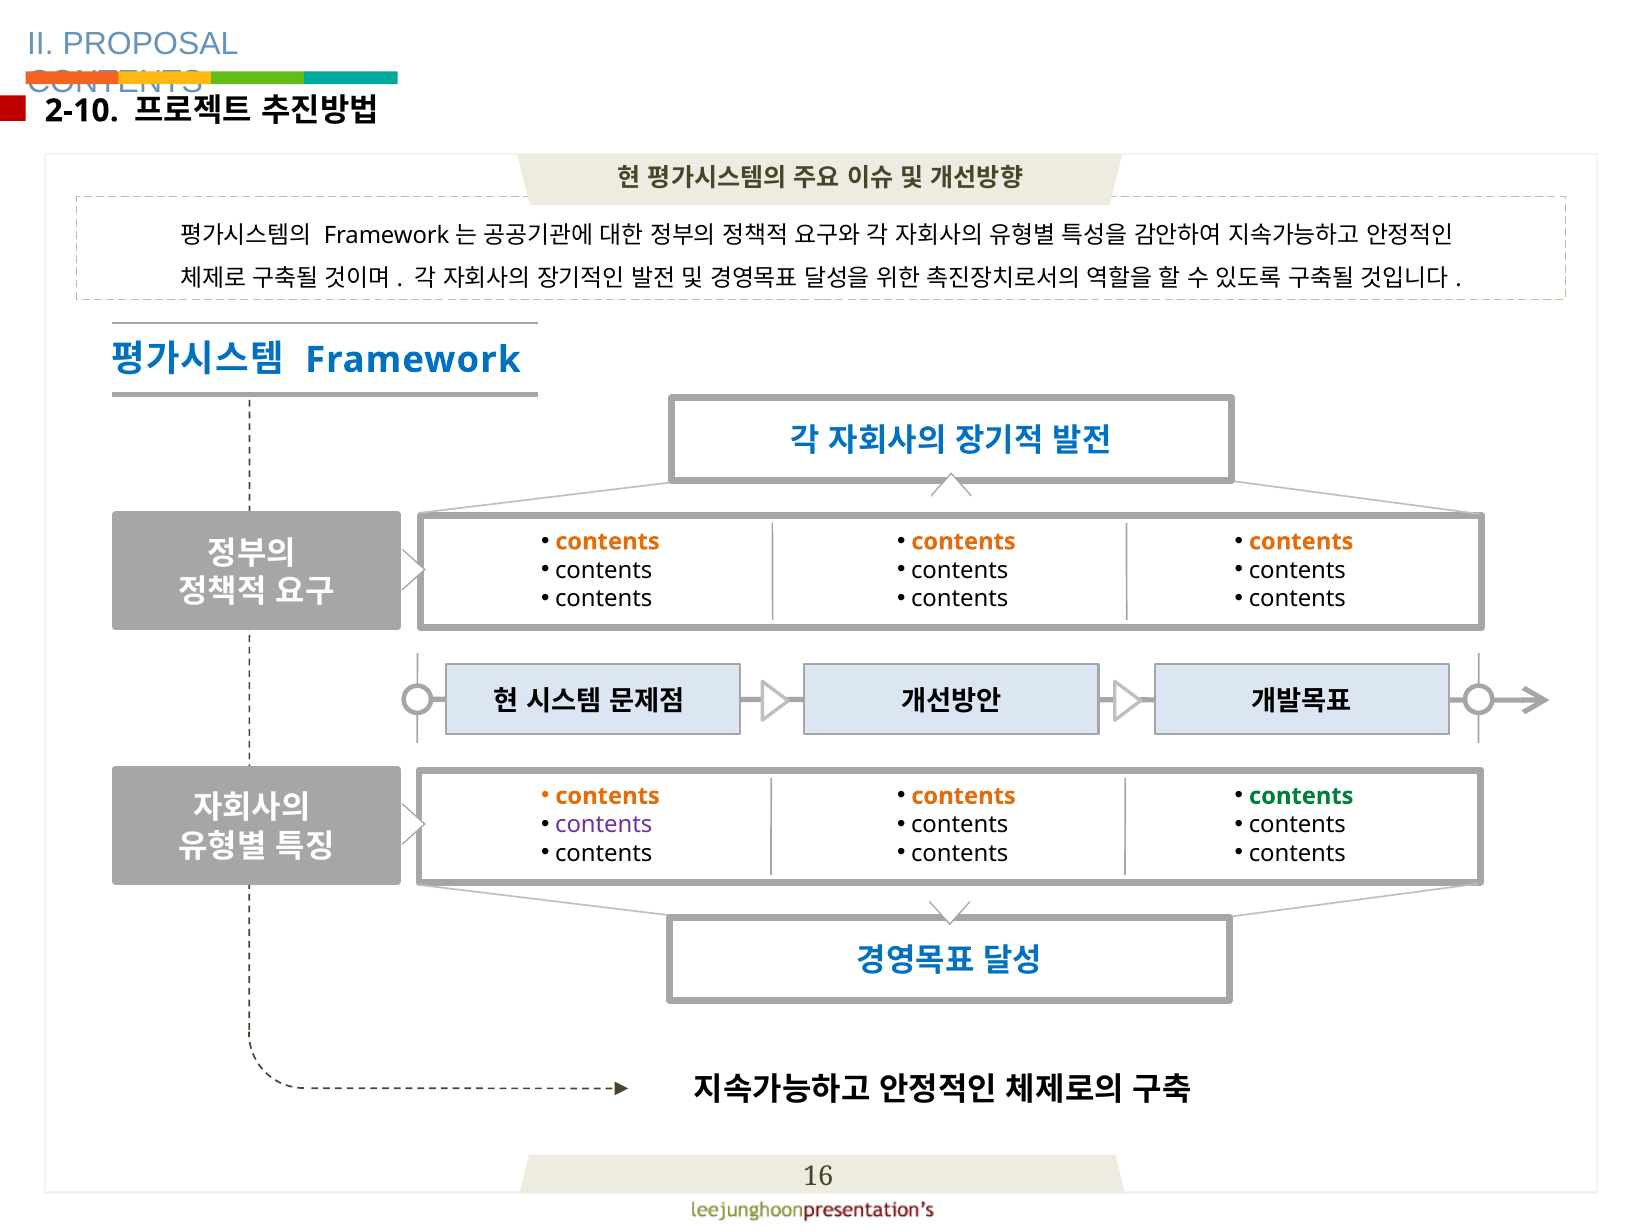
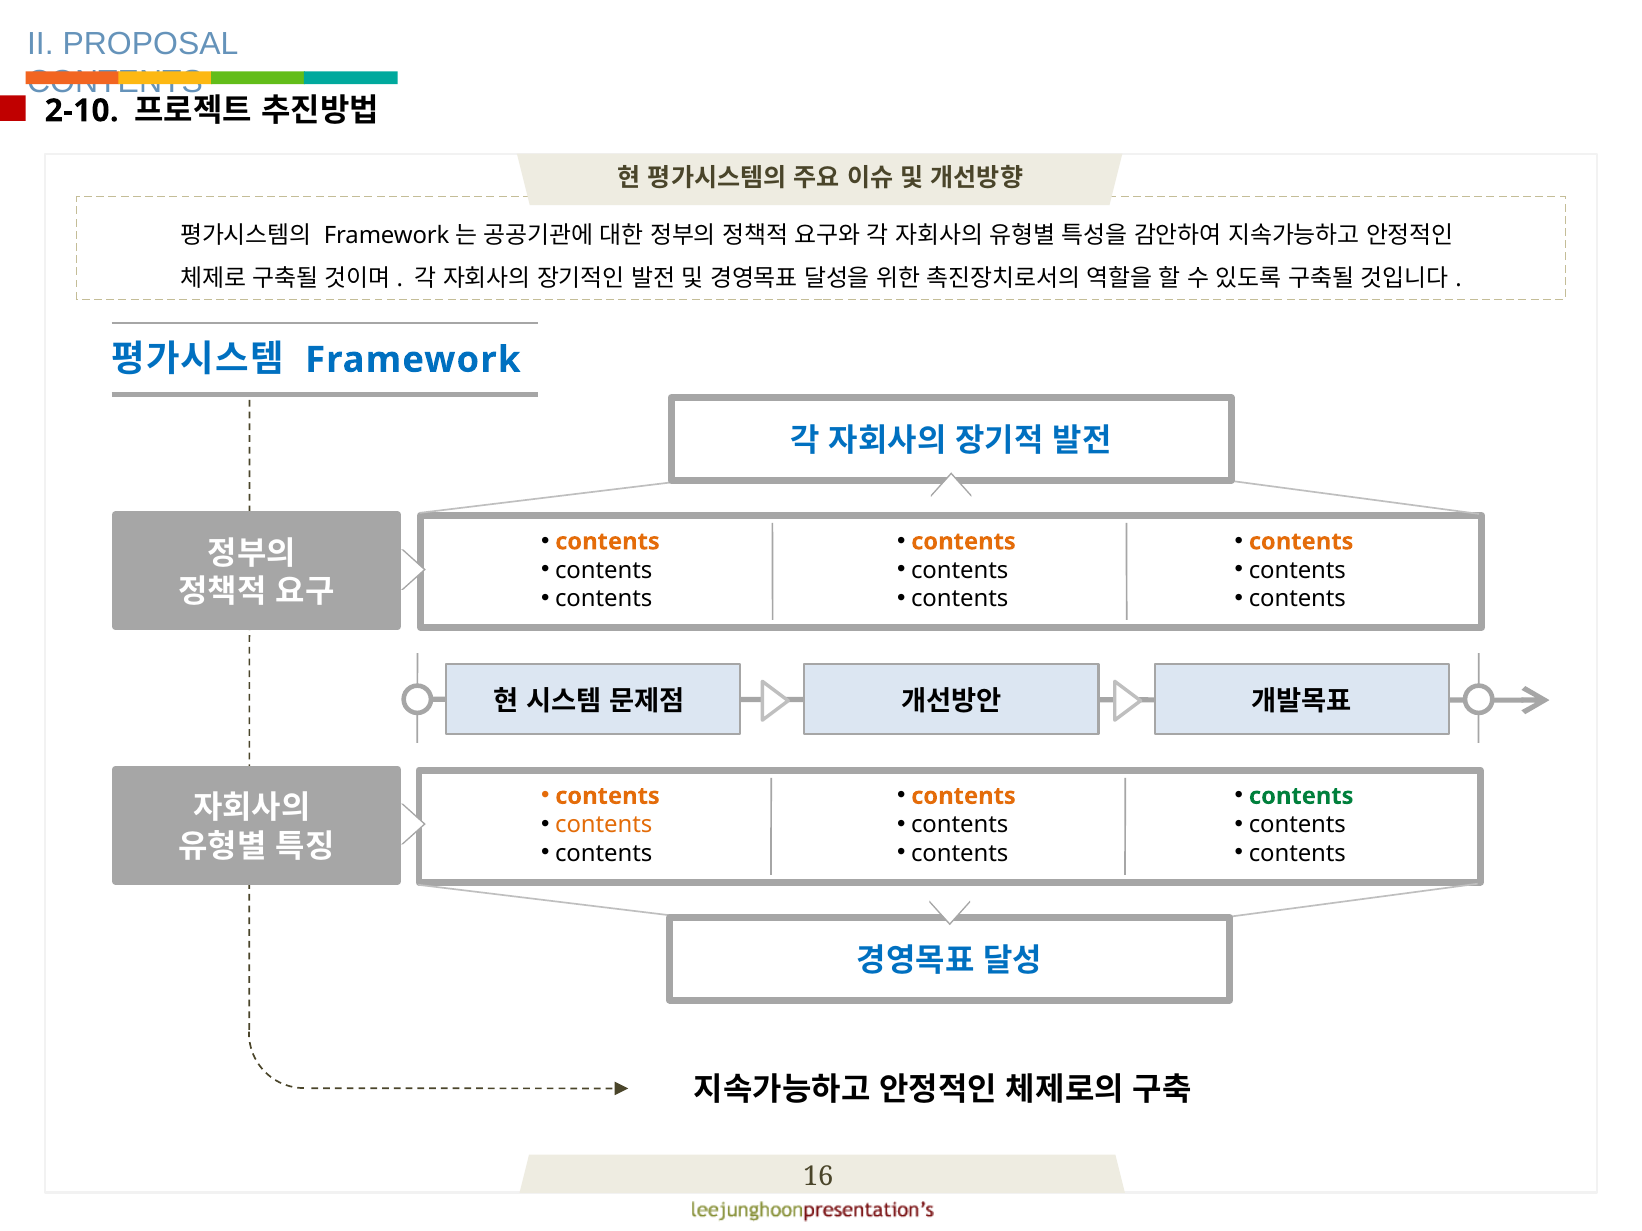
contents at (604, 825) colour: purple -> orange
